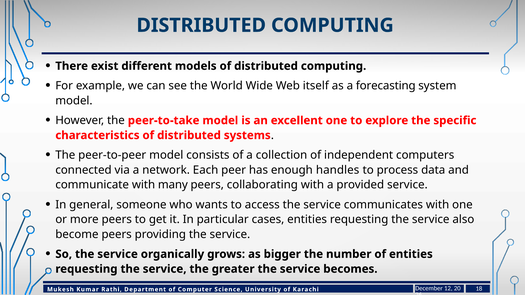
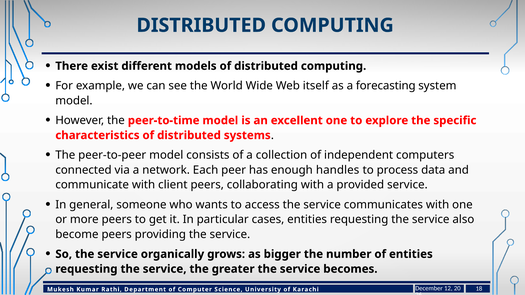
peer-to-take: peer-to-take -> peer-to-time
many: many -> client
